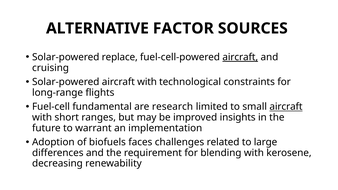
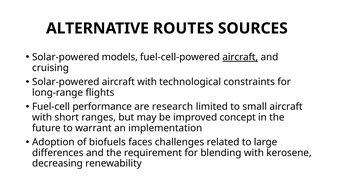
FACTOR: FACTOR -> ROUTES
replace: replace -> models
fundamental: fundamental -> performance
aircraft at (286, 107) underline: present -> none
insights: insights -> concept
